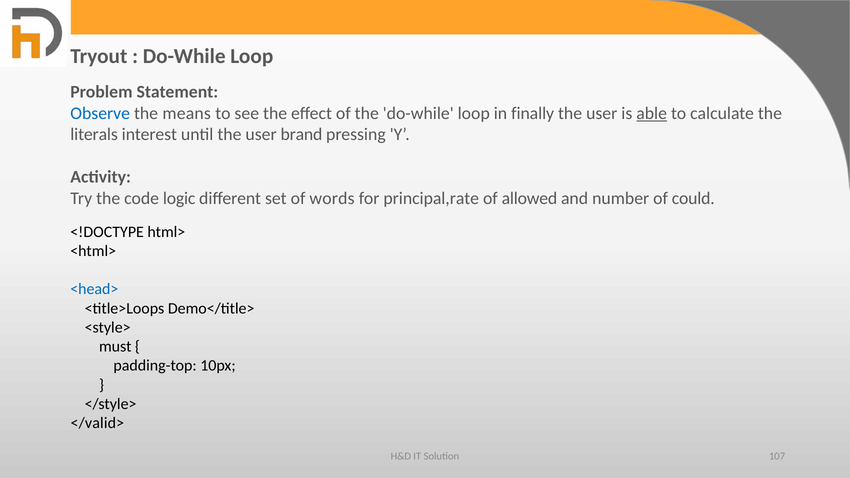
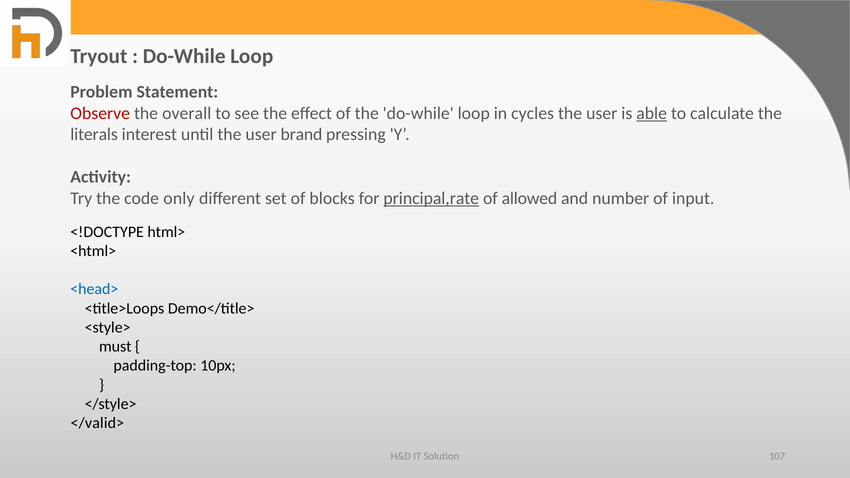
Observe colour: blue -> red
means: means -> overall
finally: finally -> cycles
logic: logic -> only
words: words -> blocks
principal,rate underline: none -> present
could: could -> input
